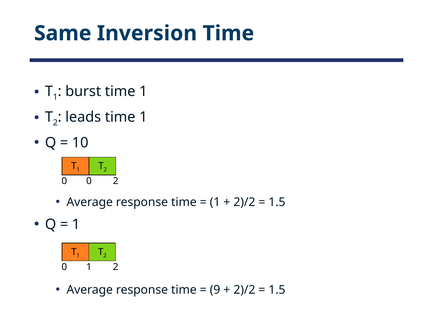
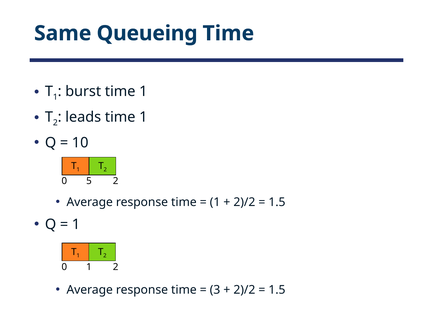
Inversion: Inversion -> Queueing
0 0: 0 -> 5
9: 9 -> 3
